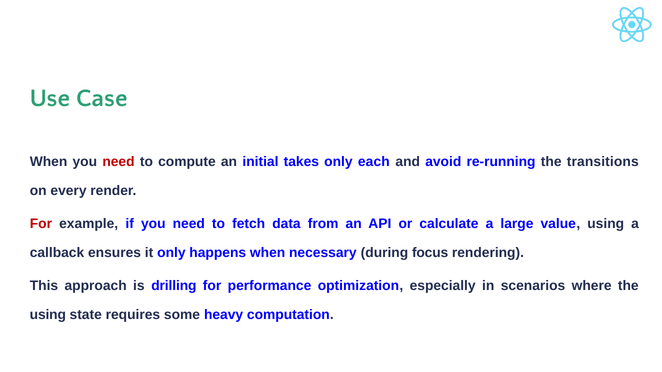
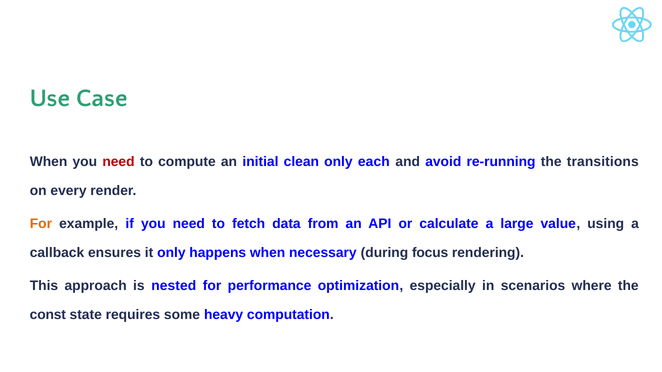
takes: takes -> clean
For at (41, 224) colour: red -> orange
drilling: drilling -> nested
using at (48, 315): using -> const
